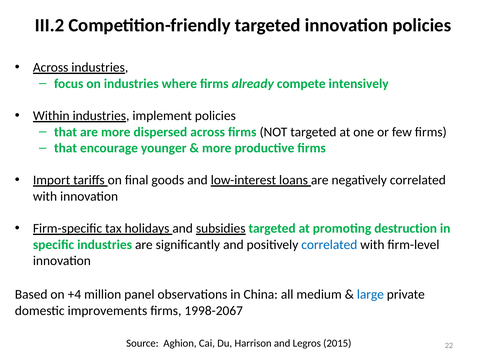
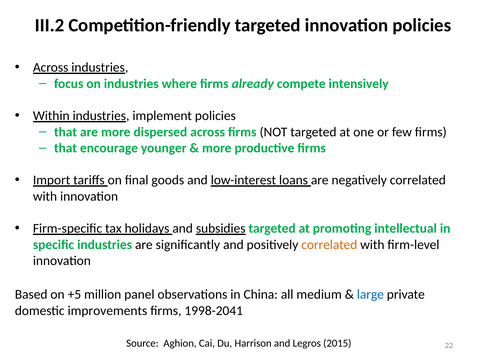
destruction: destruction -> intellectual
correlated at (329, 244) colour: blue -> orange
+4: +4 -> +5
1998-2067: 1998-2067 -> 1998-2041
